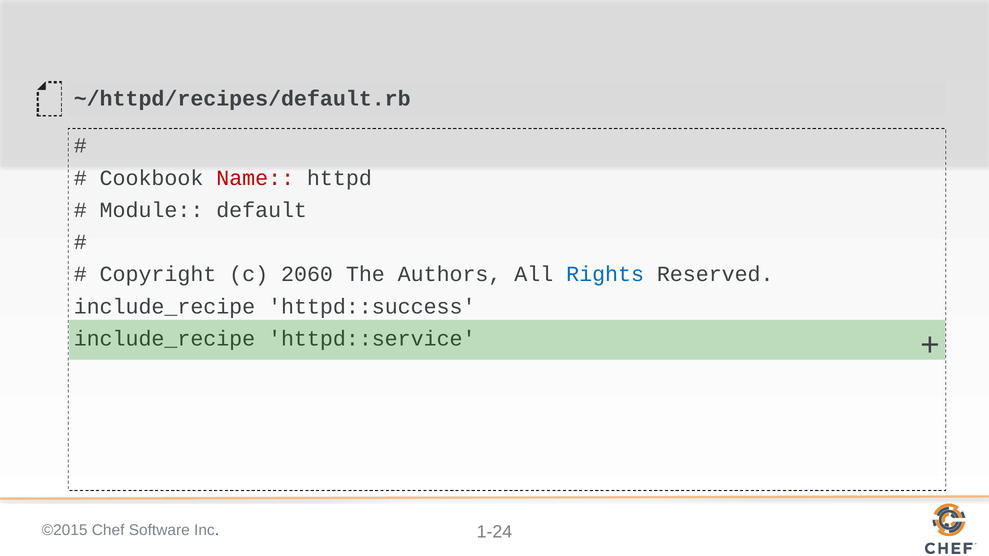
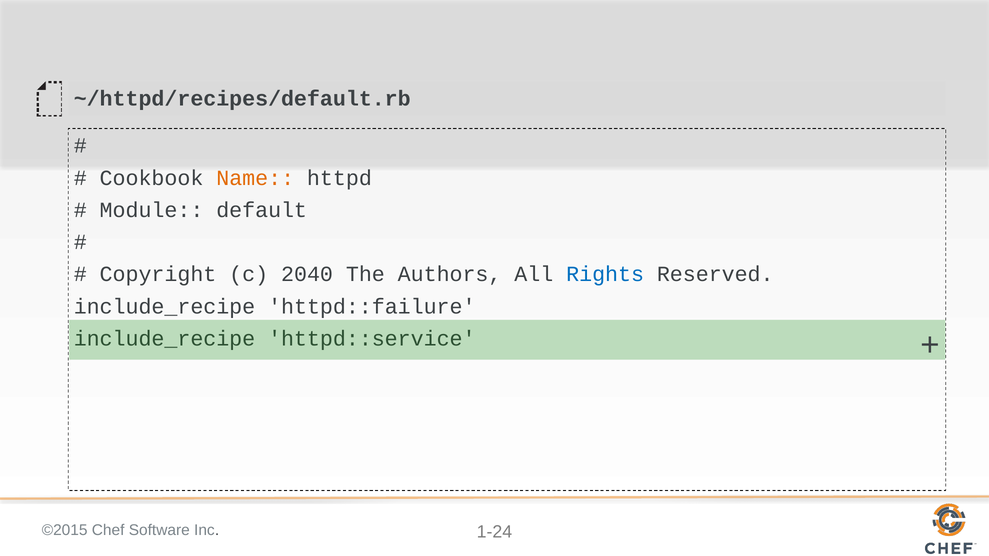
Name colour: red -> orange
2060: 2060 -> 2040
httpd::success: httpd::success -> httpd::failure
